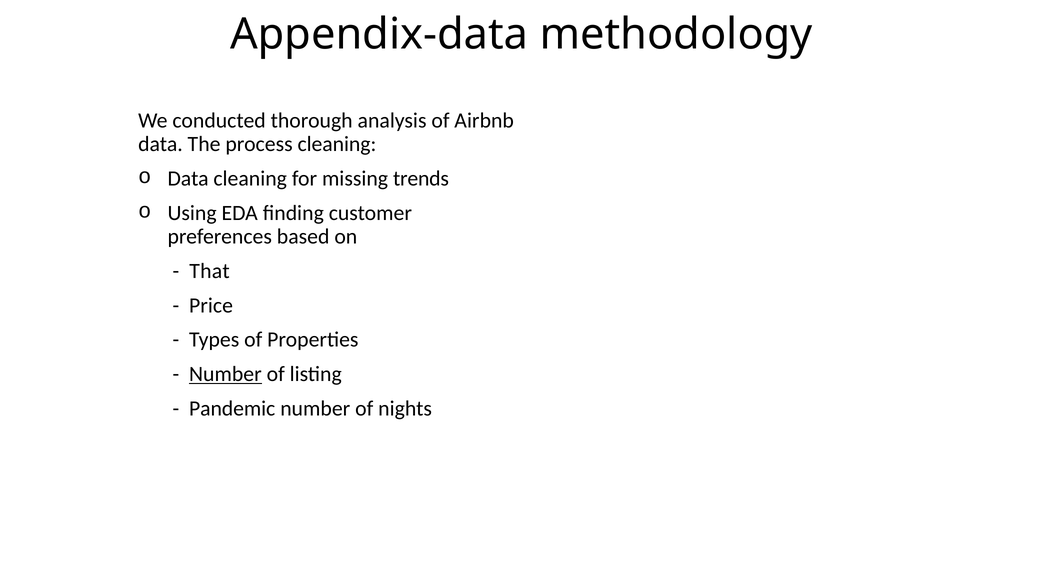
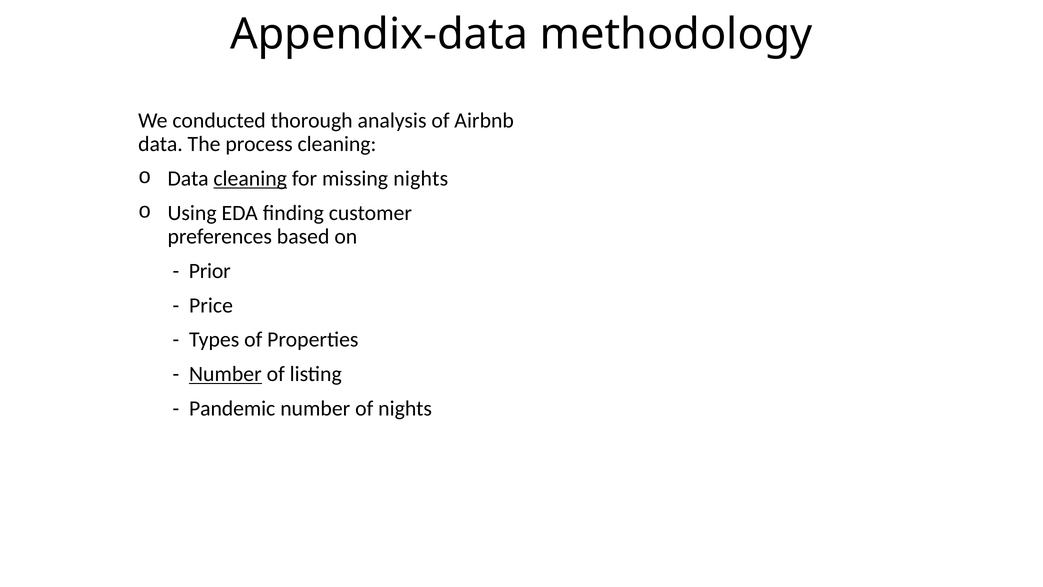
cleaning at (250, 179) underline: none -> present
missing trends: trends -> nights
That: That -> Prior
